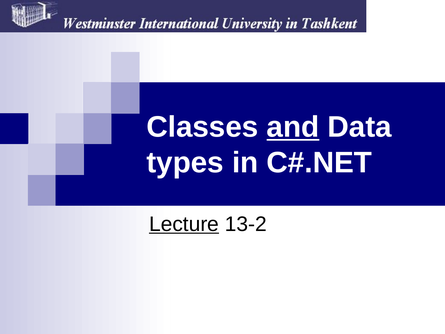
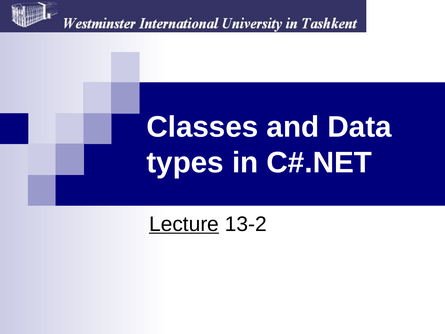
and underline: present -> none
